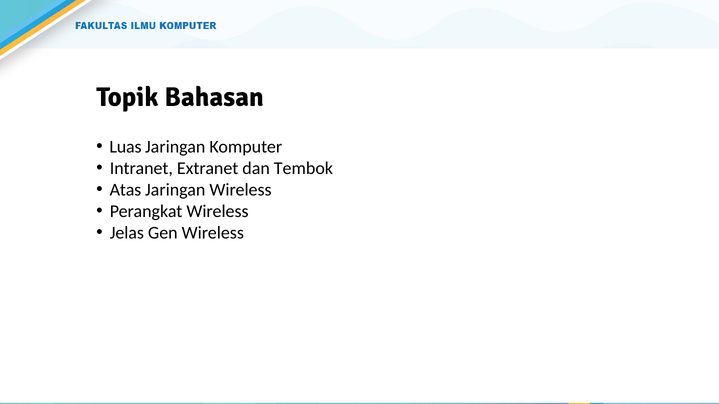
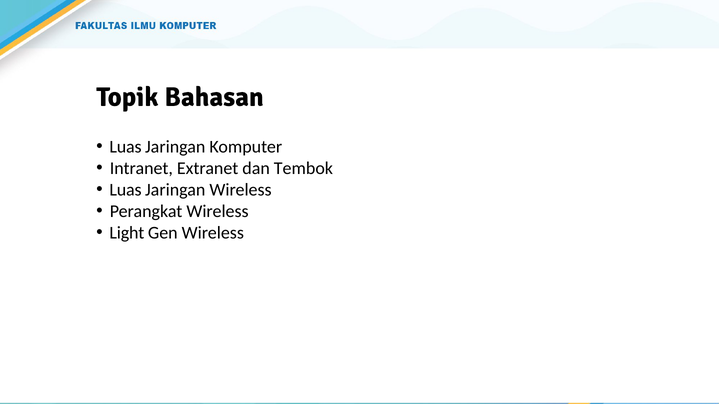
Atas at (126, 190): Atas -> Luas
Jelas: Jelas -> Light
